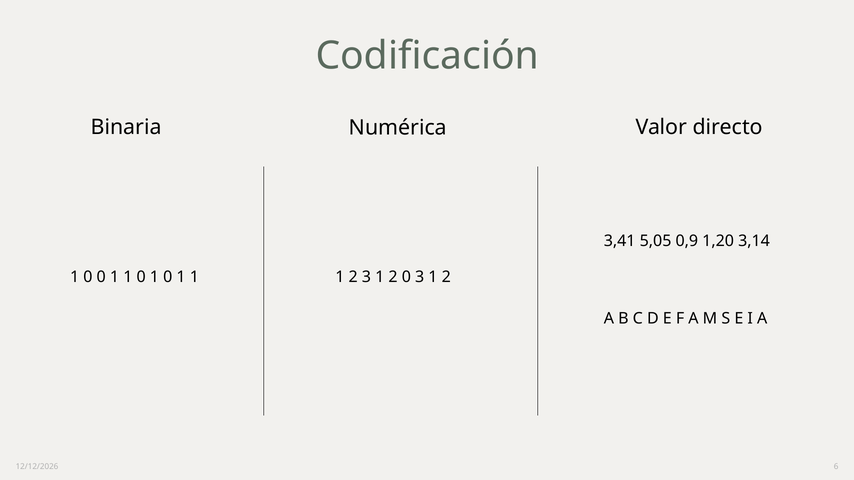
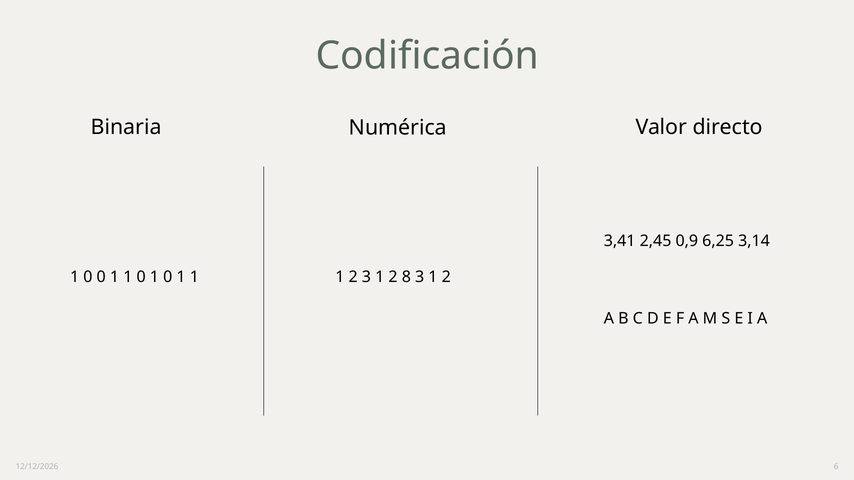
5,05: 5,05 -> 2,45
1,20: 1,20 -> 6,25
2 0: 0 -> 8
